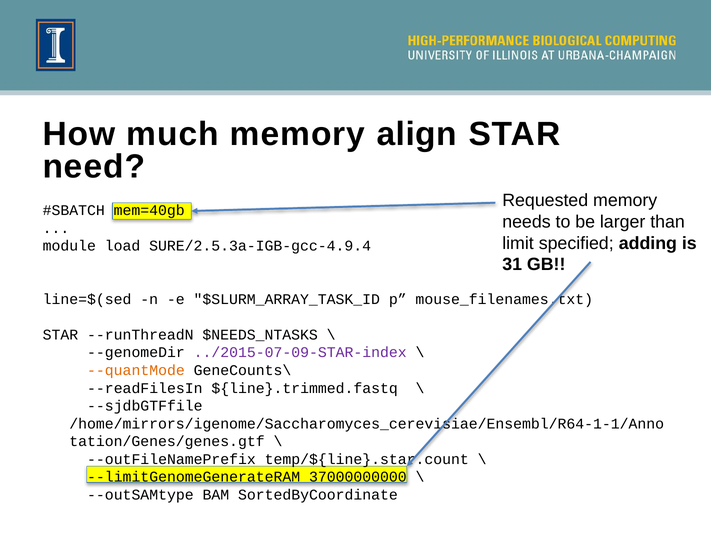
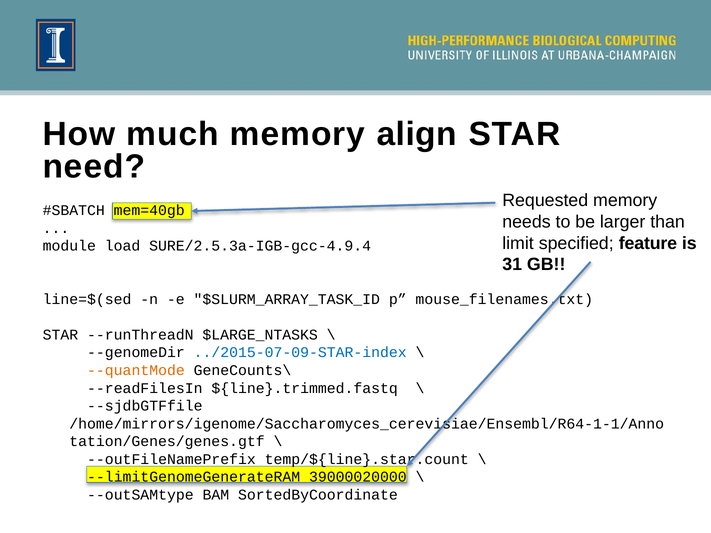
adding: adding -> feature
$NEEDS_NTASKS: $NEEDS_NTASKS -> $LARGE_NTASKS
../2015-07-09-STAR-index colour: purple -> blue
37000000000: 37000000000 -> 39000020000
